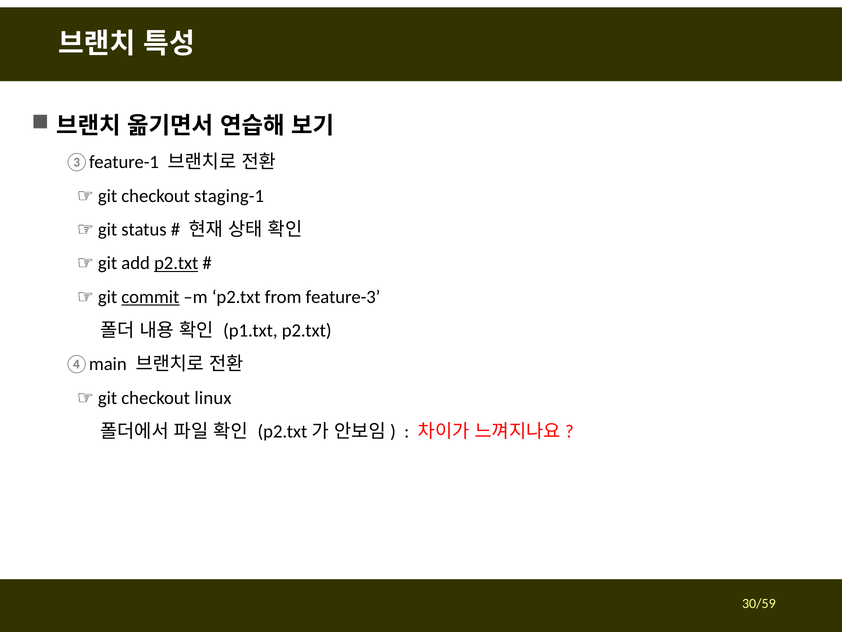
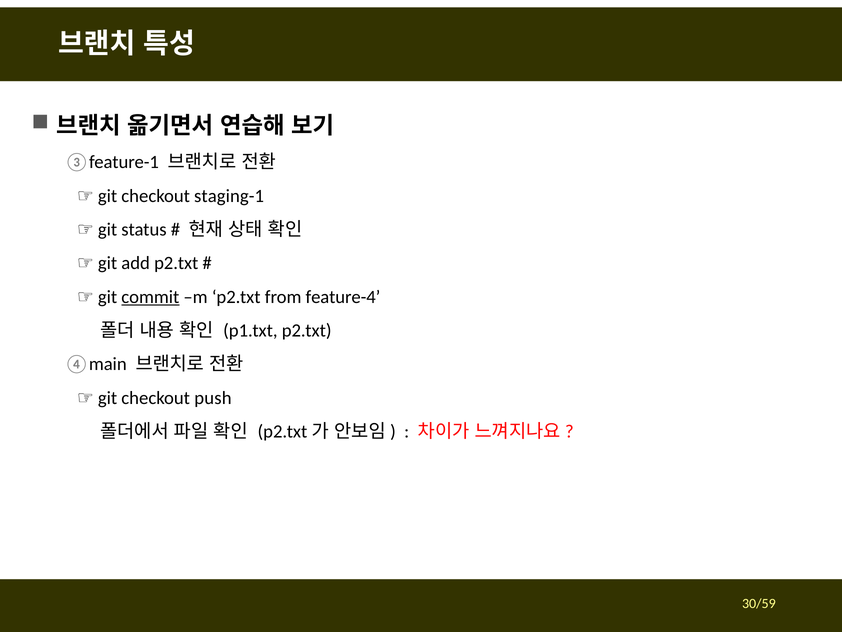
p2.txt at (176, 263) underline: present -> none
feature-3: feature-3 -> feature-4
linux: linux -> push
